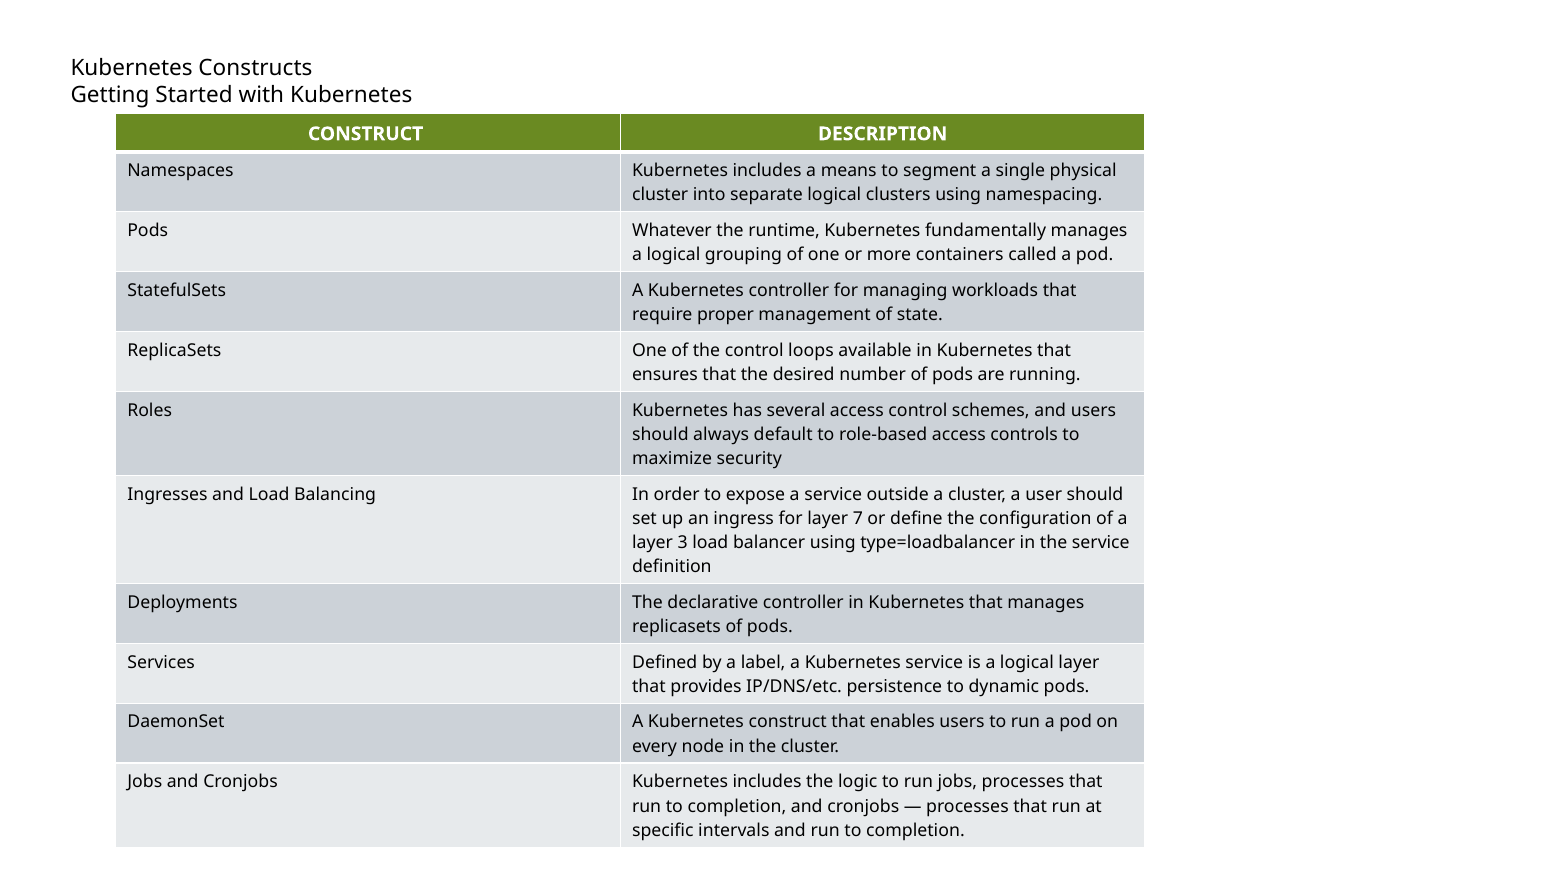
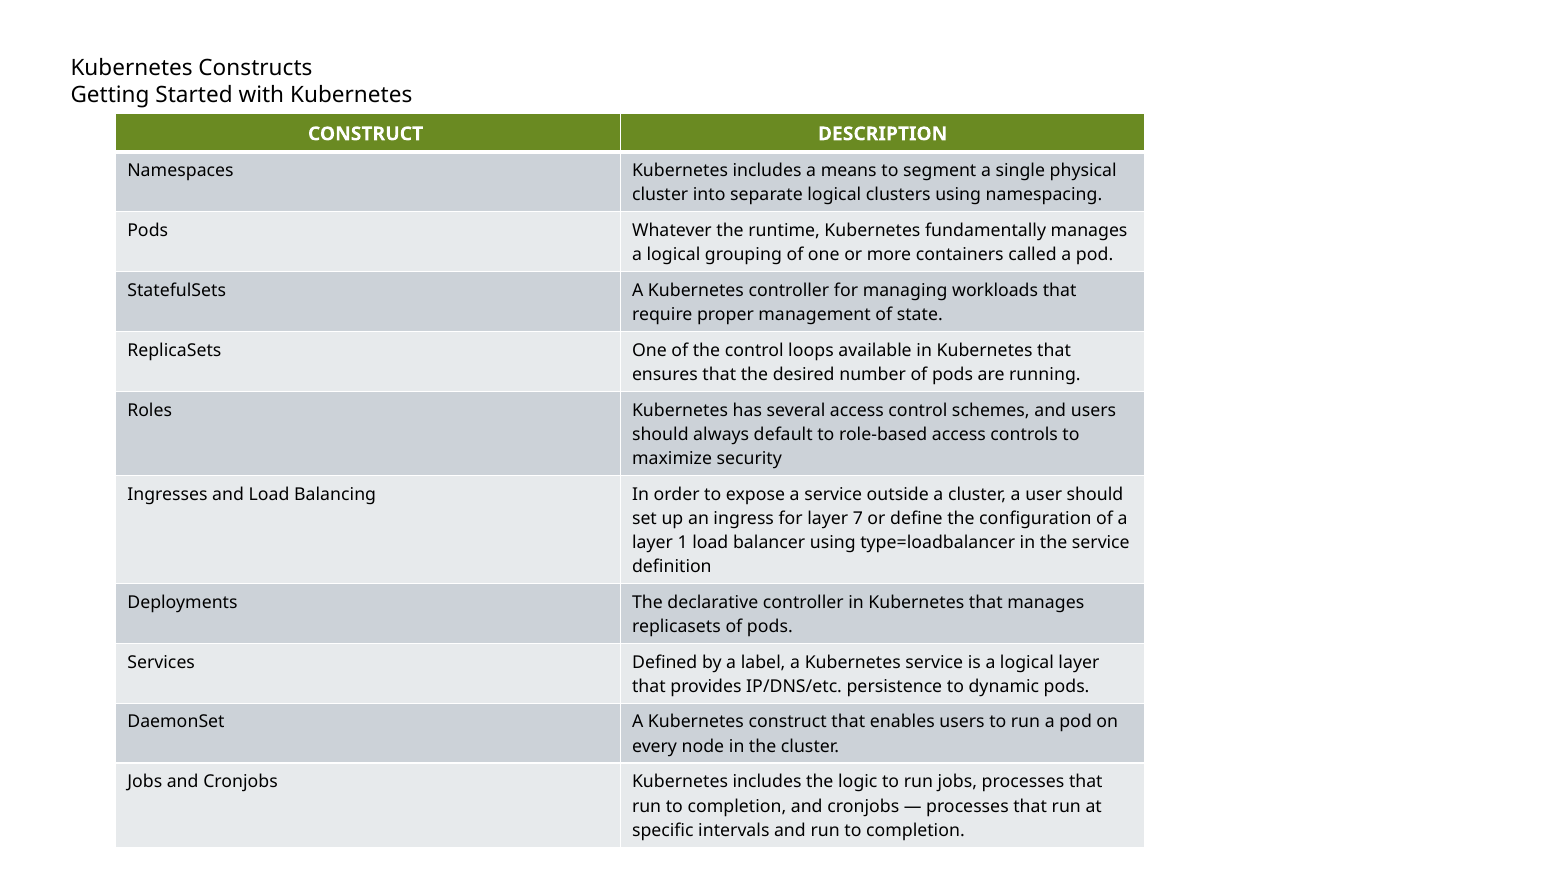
3: 3 -> 1
